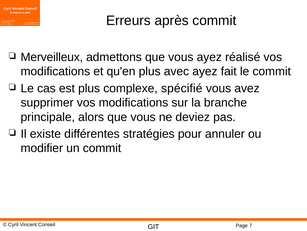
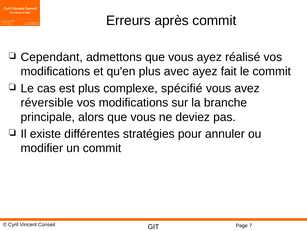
Merveilleux: Merveilleux -> Cependant
supprimer: supprimer -> réversible
